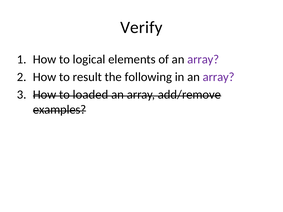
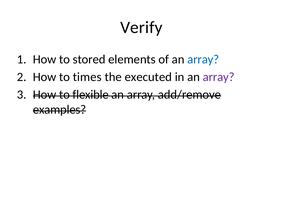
logical: logical -> stored
array at (203, 59) colour: purple -> blue
result: result -> times
following: following -> executed
loaded: loaded -> flexible
